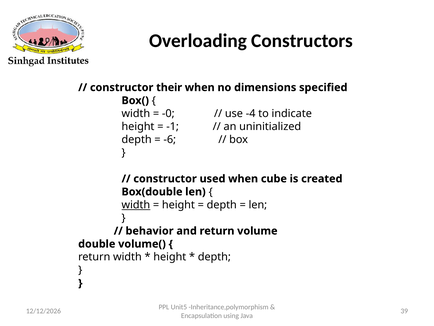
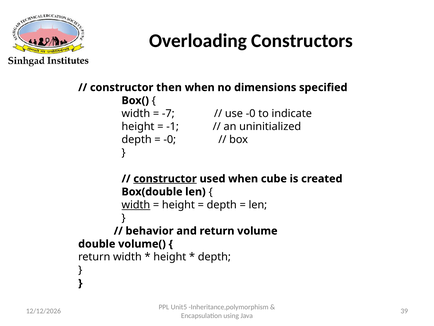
their: their -> then
-0: -0 -> -7
use -4: -4 -> -0
-6 at (170, 139): -6 -> -0
constructor at (165, 179) underline: none -> present
